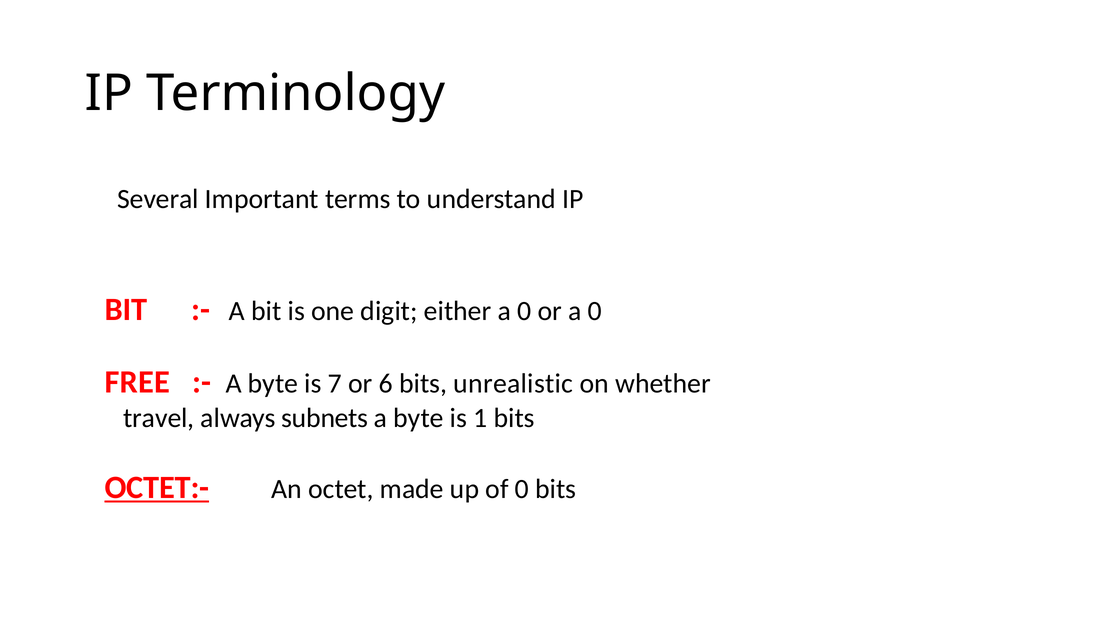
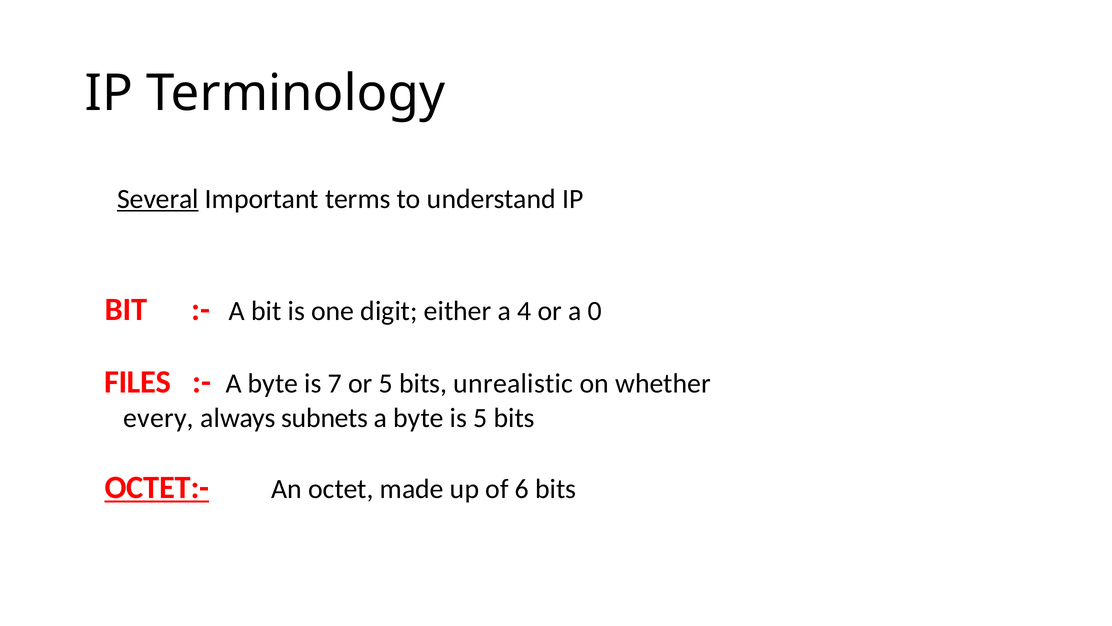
Several underline: none -> present
either a 0: 0 -> 4
FREE: FREE -> FILES
or 6: 6 -> 5
travel: travel -> every
is 1: 1 -> 5
of 0: 0 -> 6
